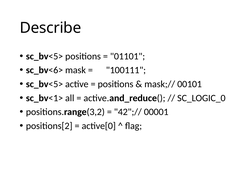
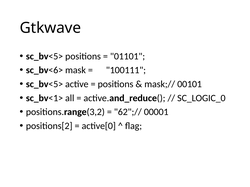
Describe: Describe -> Gtkwave
42";//: 42";// -> 62";//
